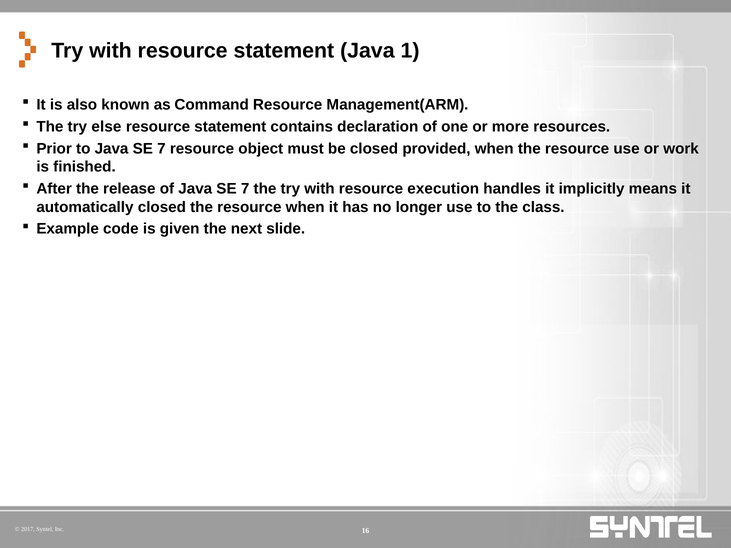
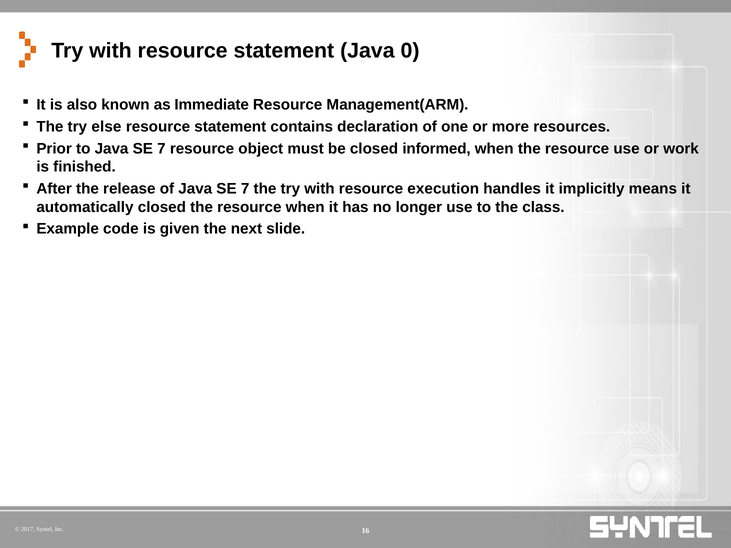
1: 1 -> 0
Command: Command -> Immediate
provided: provided -> informed
